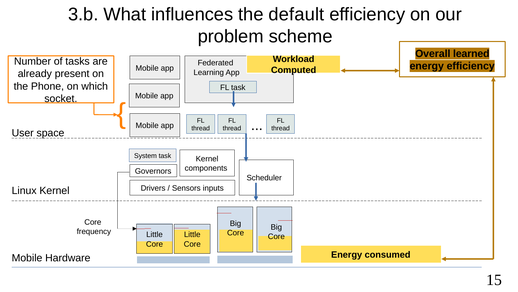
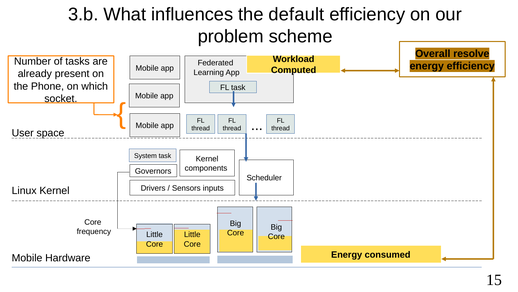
learned: learned -> resolve
